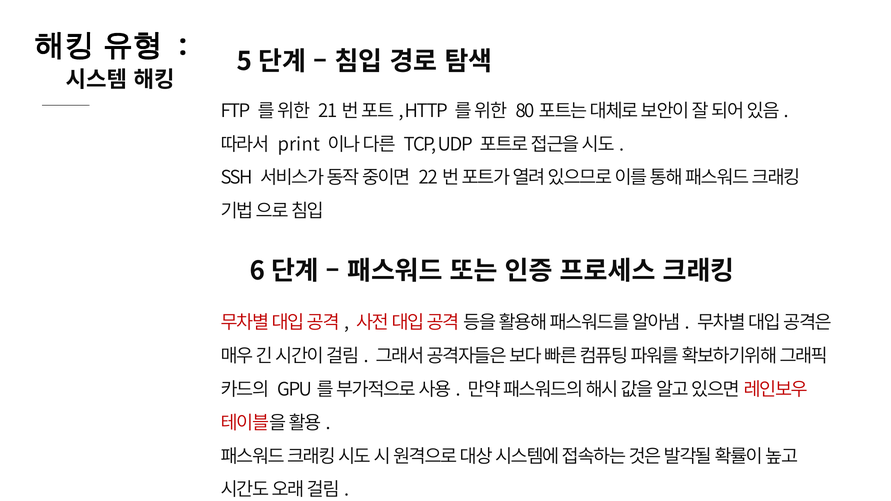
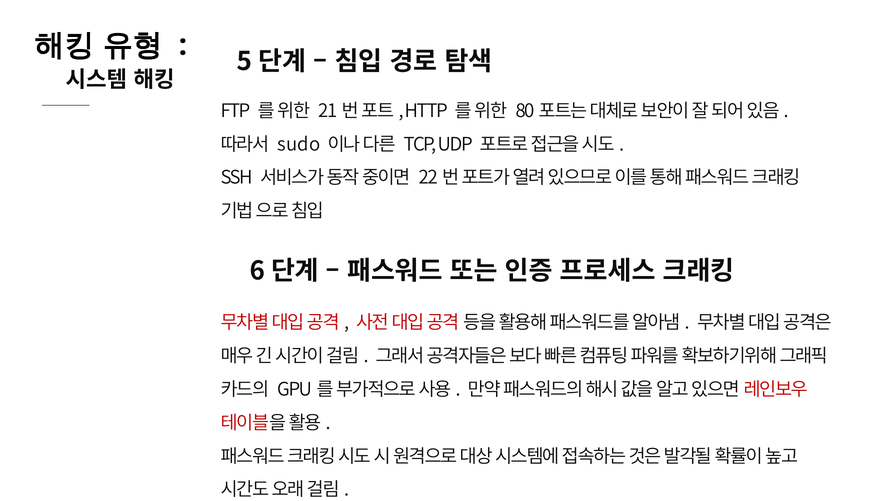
print: print -> sudo
